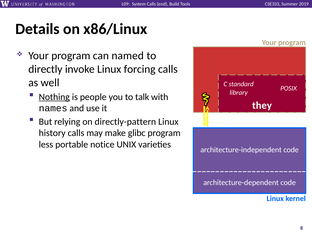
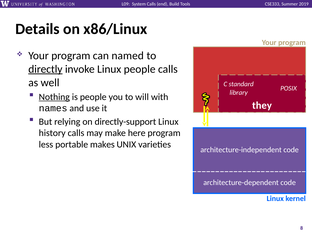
directly underline: none -> present
Linux forcing: forcing -> people
talk: talk -> will
directly-pattern: directly-pattern -> directly-support
glibc: glibc -> here
notice: notice -> makes
